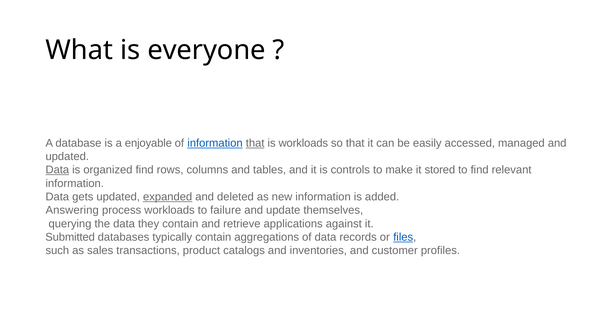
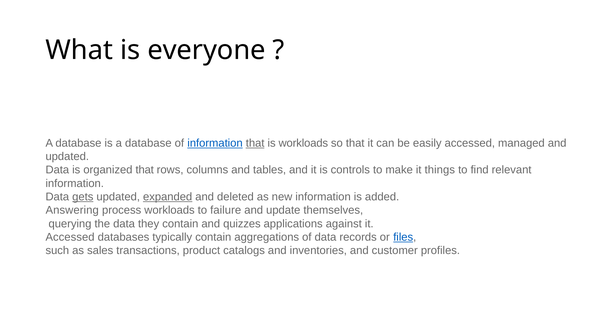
is a enjoyable: enjoyable -> database
Data at (57, 170) underline: present -> none
organized find: find -> that
stored: stored -> things
gets underline: none -> present
retrieve: retrieve -> quizzes
Submitted at (70, 237): Submitted -> Accessed
